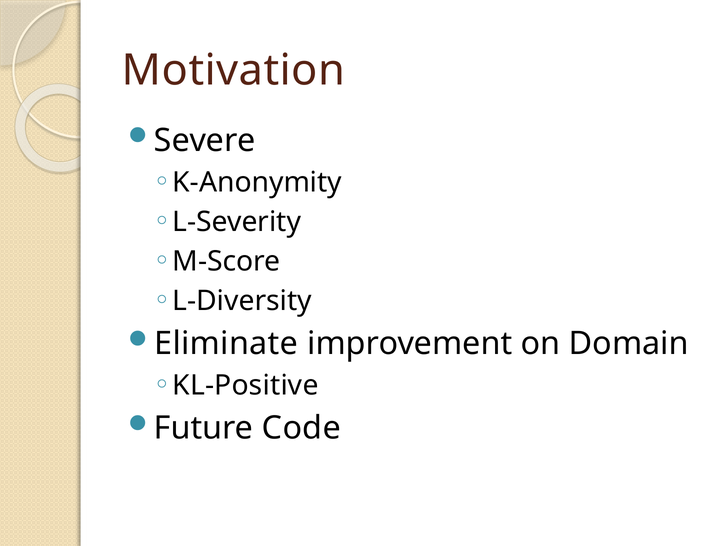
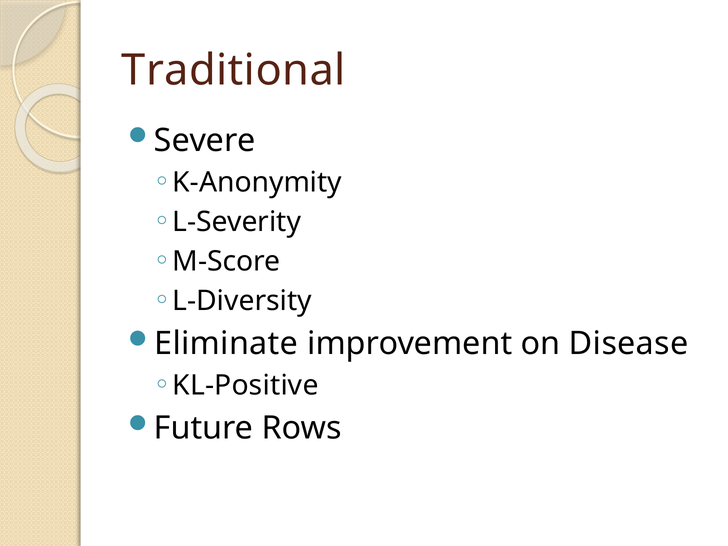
Motivation: Motivation -> Traditional
Domain: Domain -> Disease
Code: Code -> Rows
